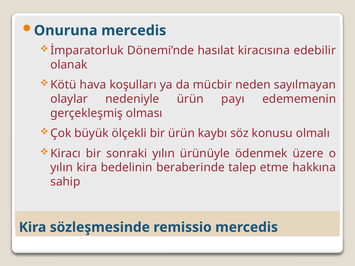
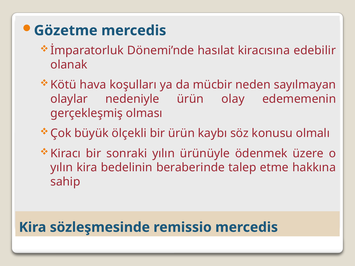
Onuruna: Onuruna -> Gözetme
payı: payı -> olay
